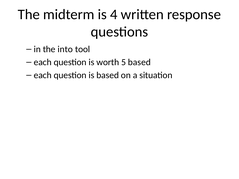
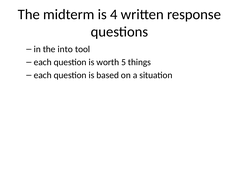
5 based: based -> things
